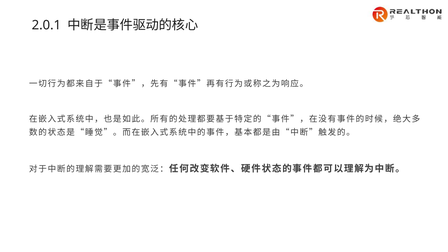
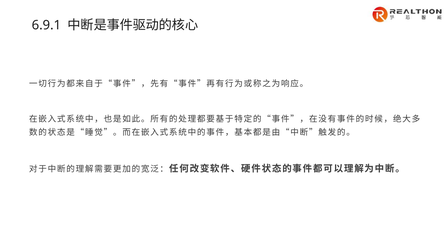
2.0.1: 2.0.1 -> 6.9.1
